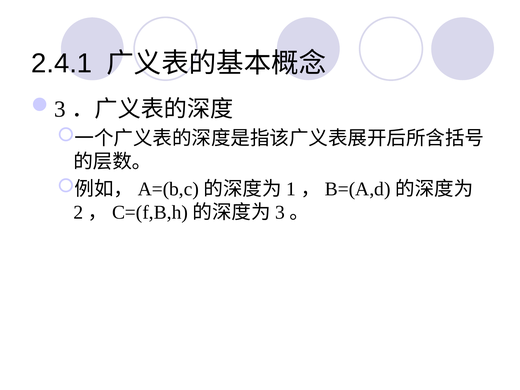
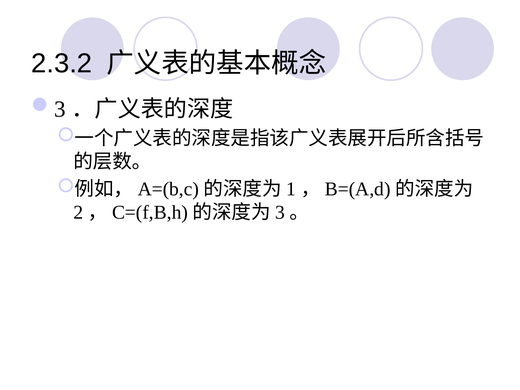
2.4.1: 2.4.1 -> 2.3.2
